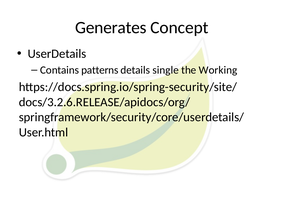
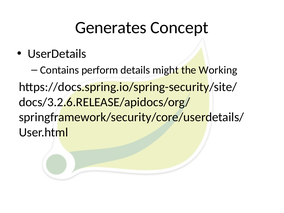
patterns: patterns -> perform
single: single -> might
